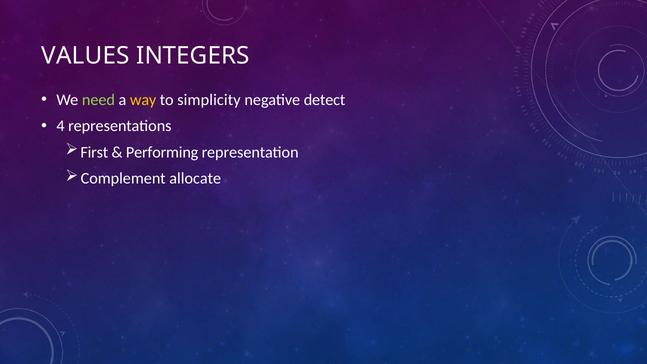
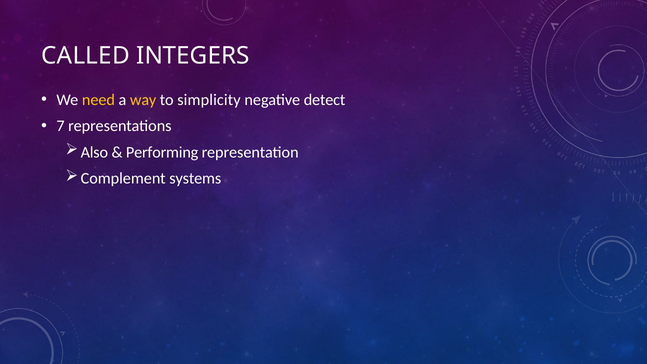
VALUES: VALUES -> CALLED
need colour: light green -> yellow
4: 4 -> 7
First: First -> Also
allocate: allocate -> systems
